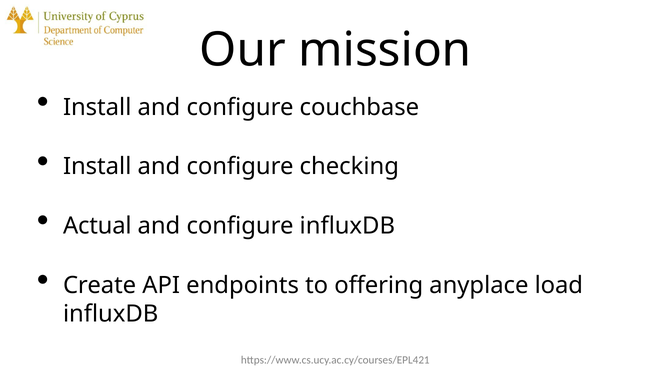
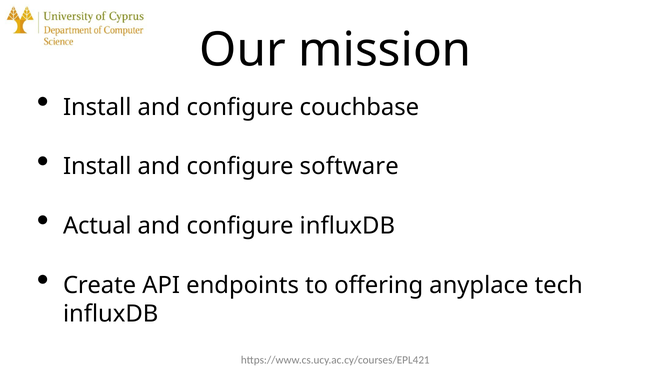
checking: checking -> software
load: load -> tech
